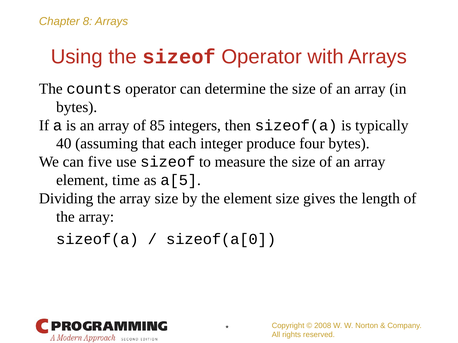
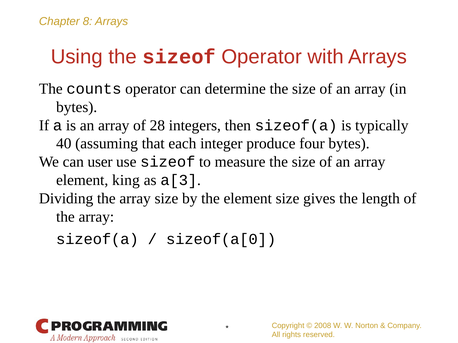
85: 85 -> 28
five: five -> user
time: time -> king
a[5: a[5 -> a[3
